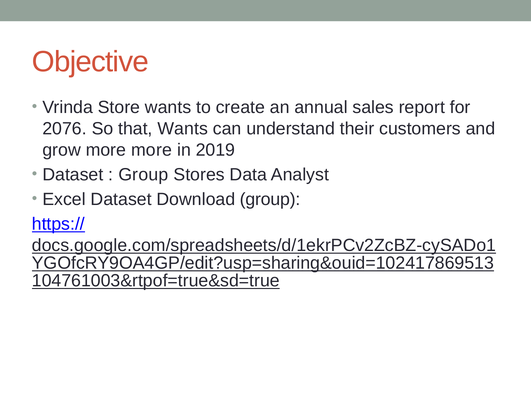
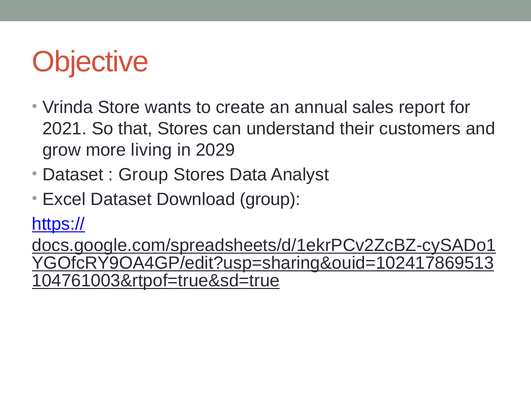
2076: 2076 -> 2021
that Wants: Wants -> Stores
more more: more -> living
2019: 2019 -> 2029
